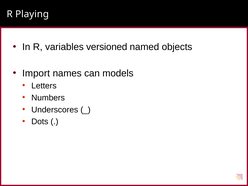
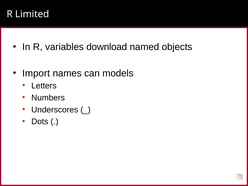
Playing: Playing -> Limited
versioned: versioned -> download
